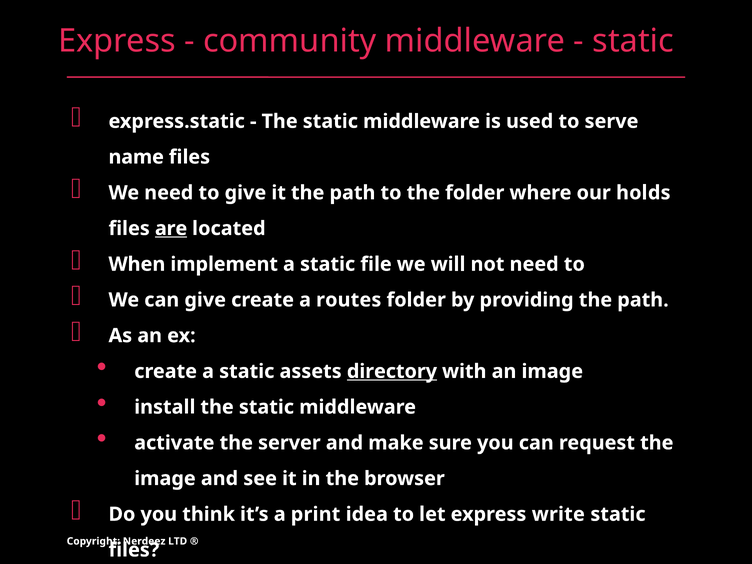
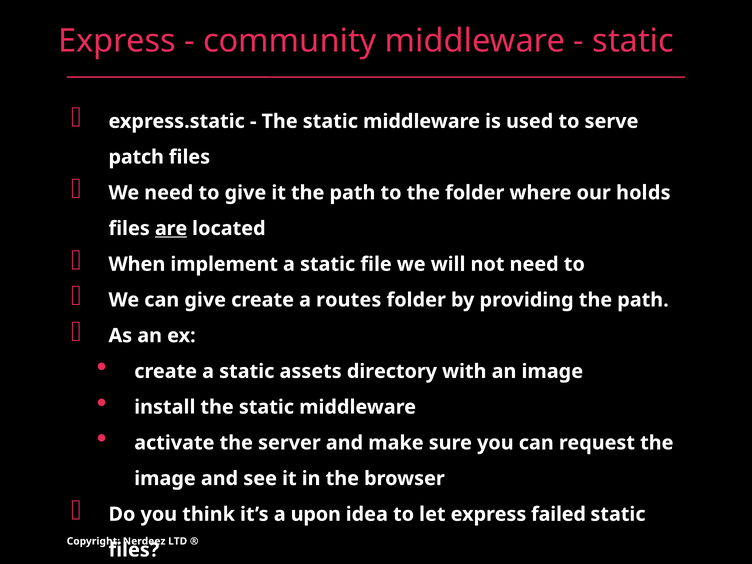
name: name -> patch
directory underline: present -> none
print: print -> upon
write: write -> failed
